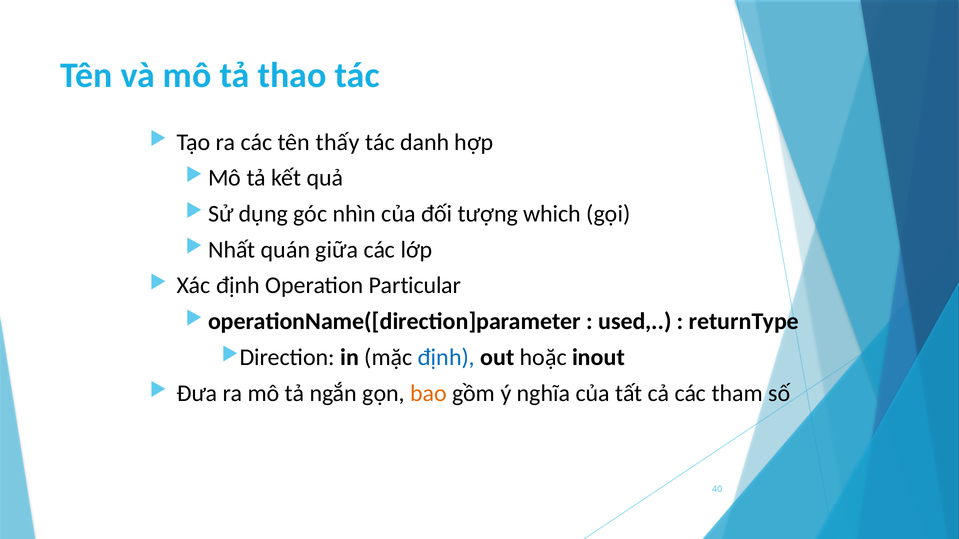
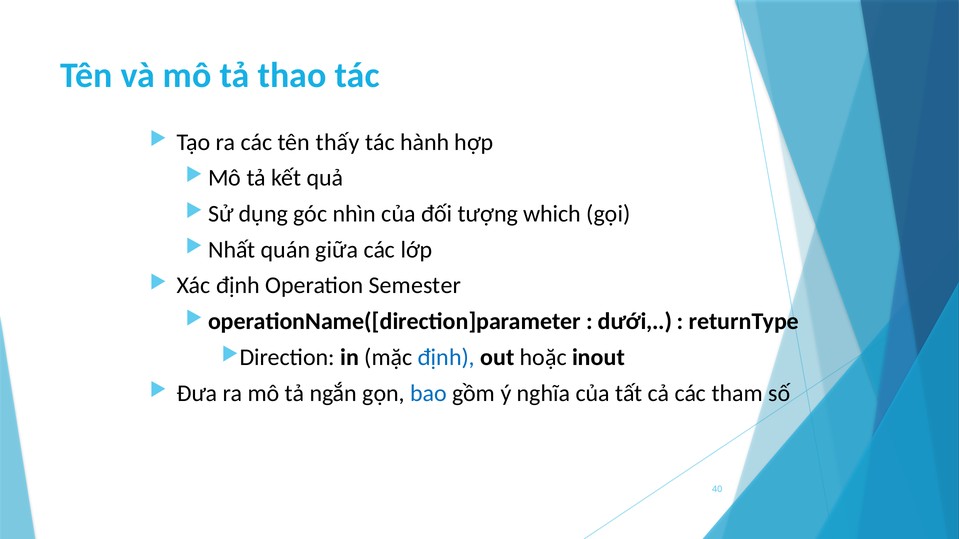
danh: danh -> hành
Particular: Particular -> Semester
used: used -> dưới
bao colour: orange -> blue
